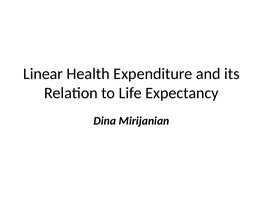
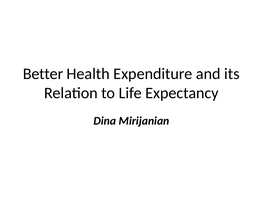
Linear: Linear -> Better
